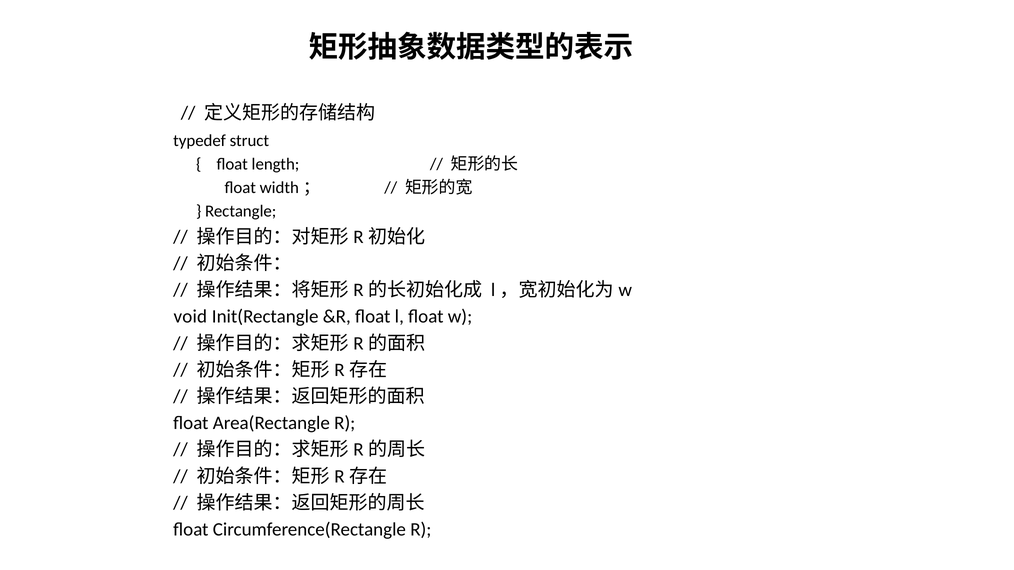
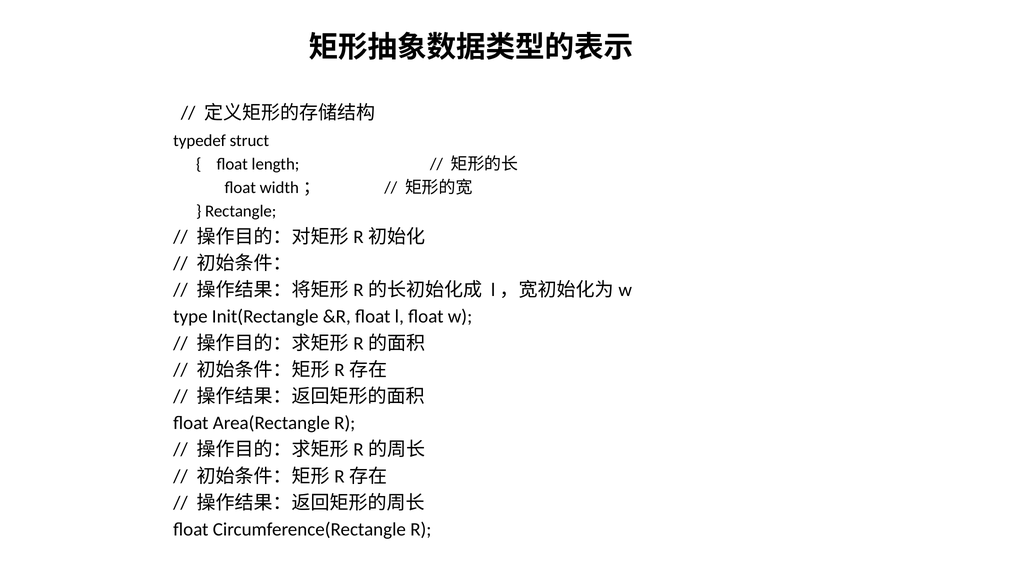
void: void -> type
